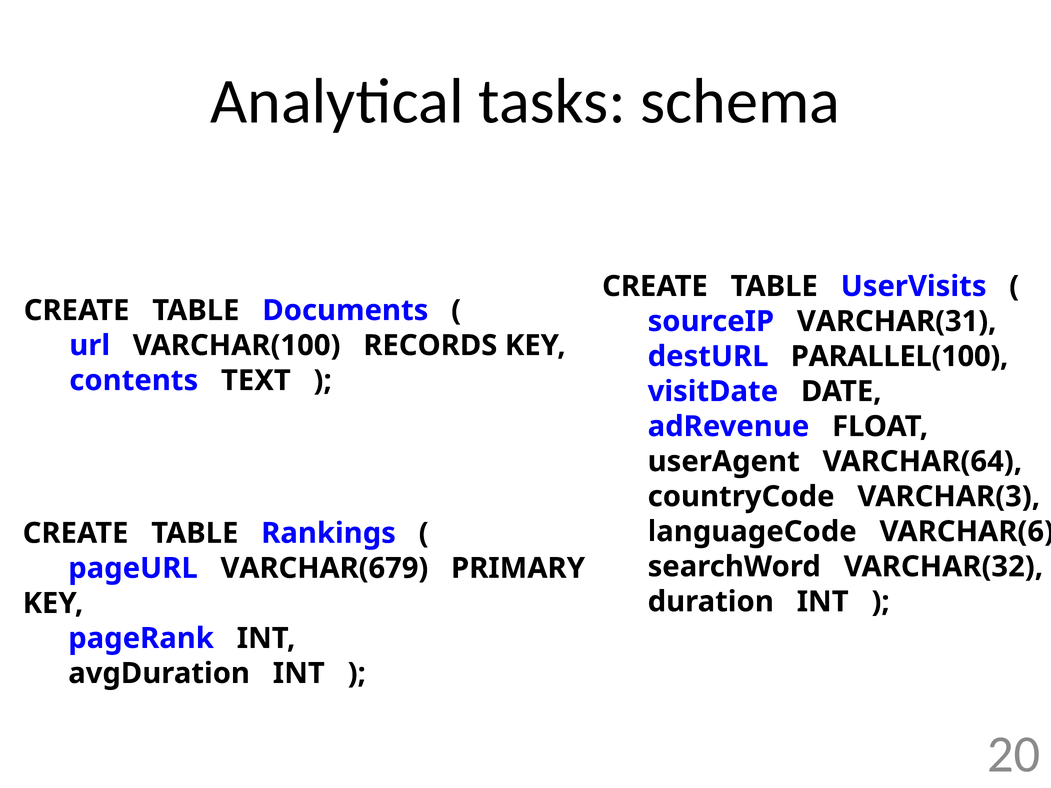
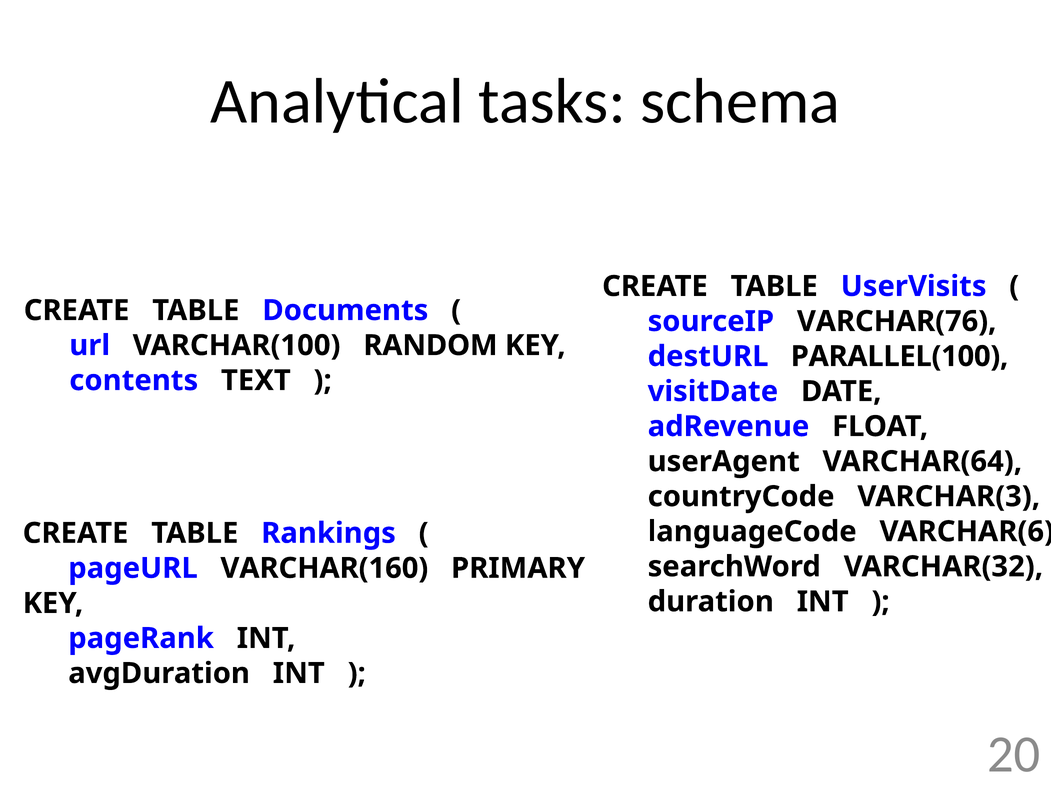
VARCHAR(31: VARCHAR(31 -> VARCHAR(76
RECORDS: RECORDS -> RANDOM
VARCHAR(679: VARCHAR(679 -> VARCHAR(160
